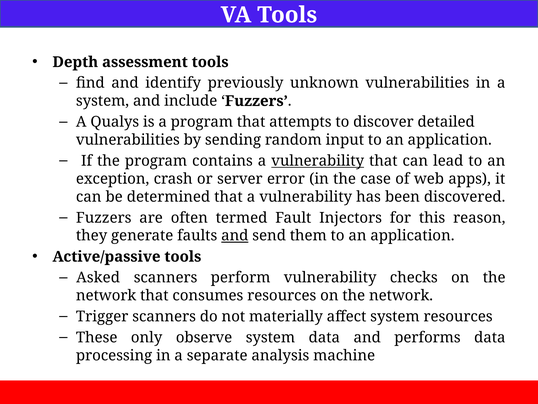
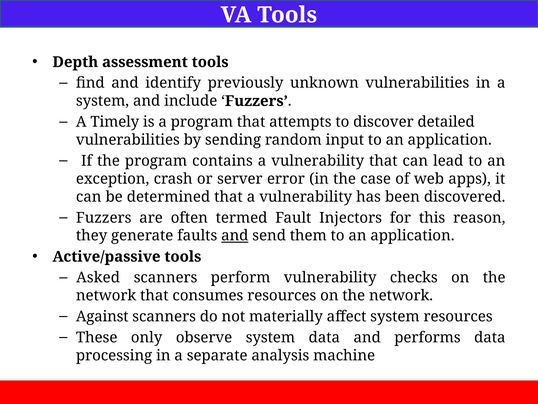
Qualys: Qualys -> Timely
vulnerability at (318, 161) underline: present -> none
Trigger: Trigger -> Against
